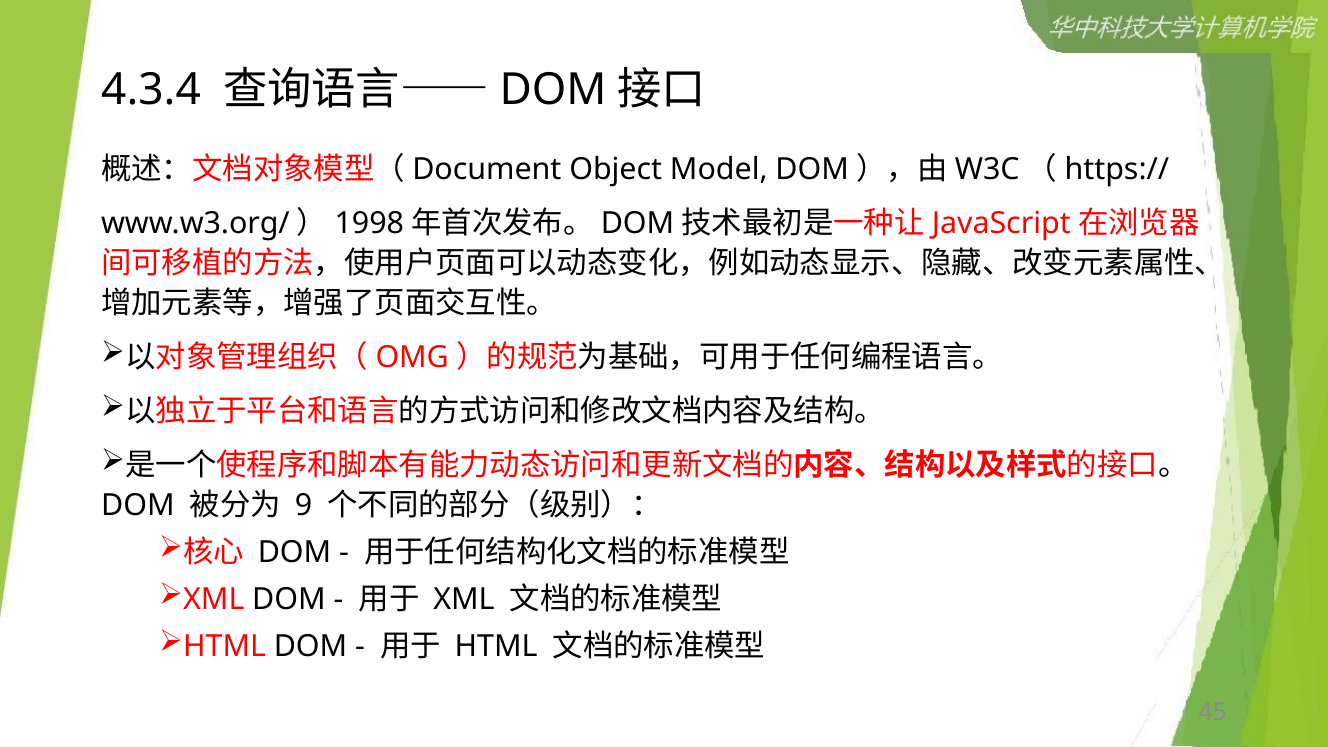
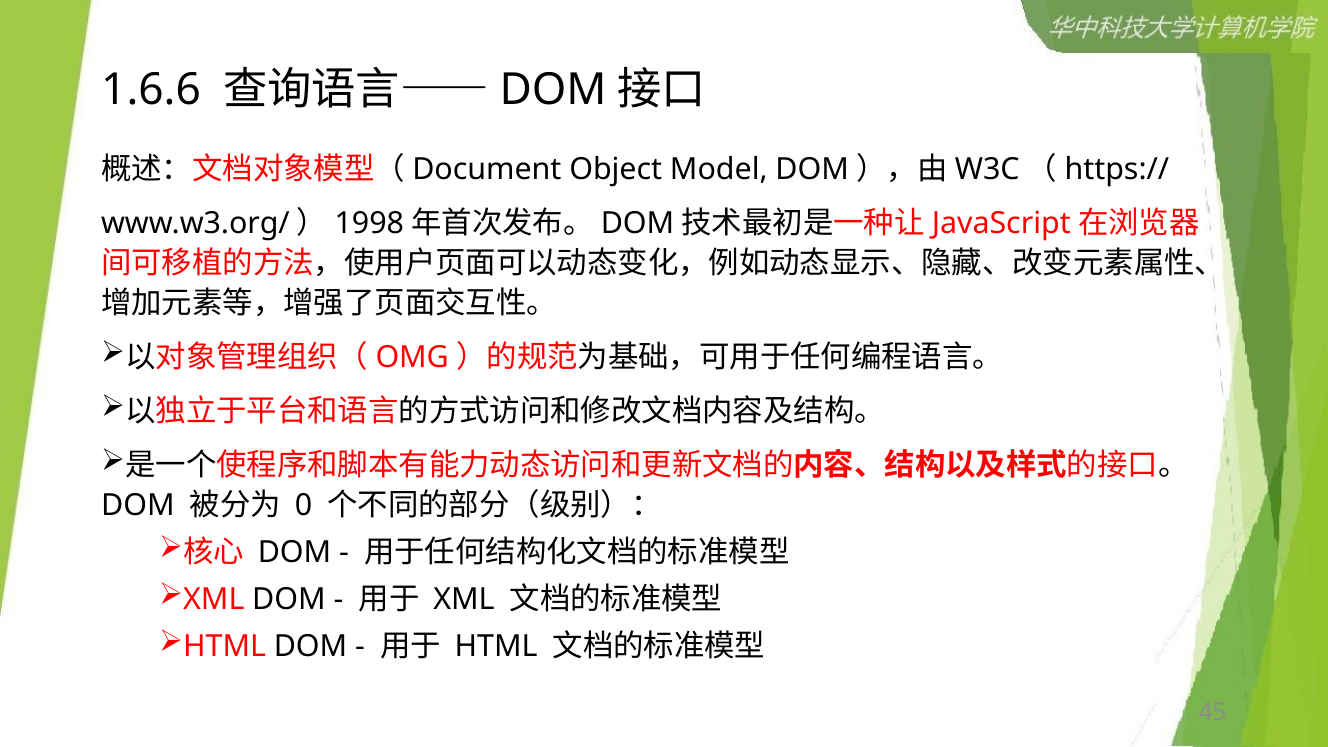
4.3.4: 4.3.4 -> 1.6.6
9: 9 -> 0
